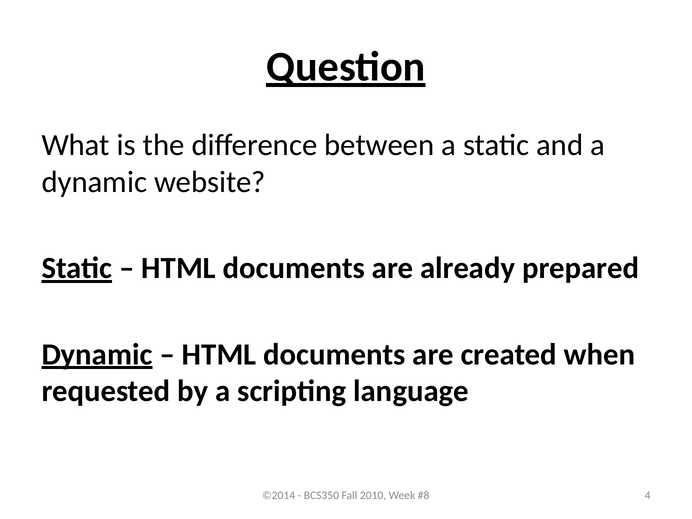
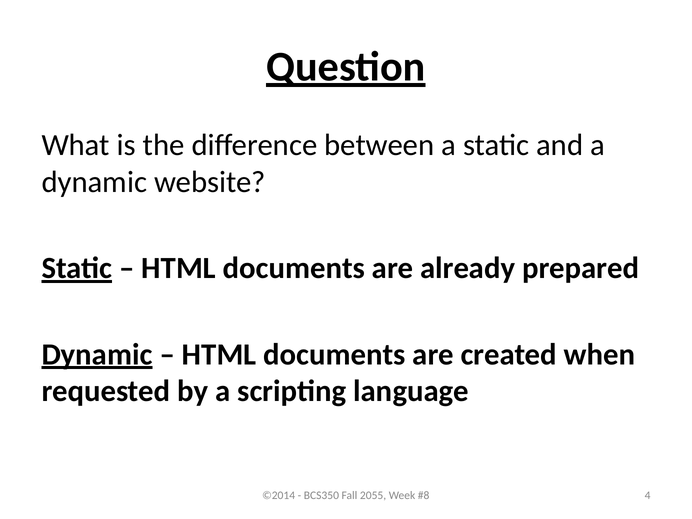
2010: 2010 -> 2055
